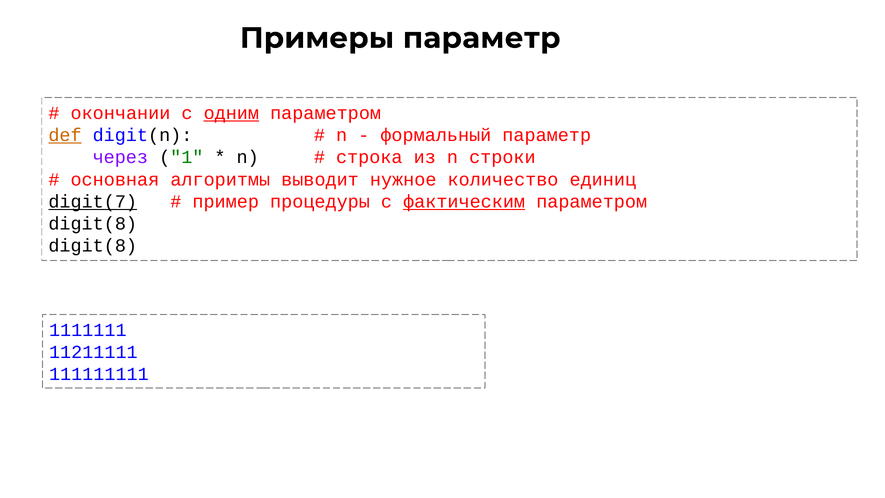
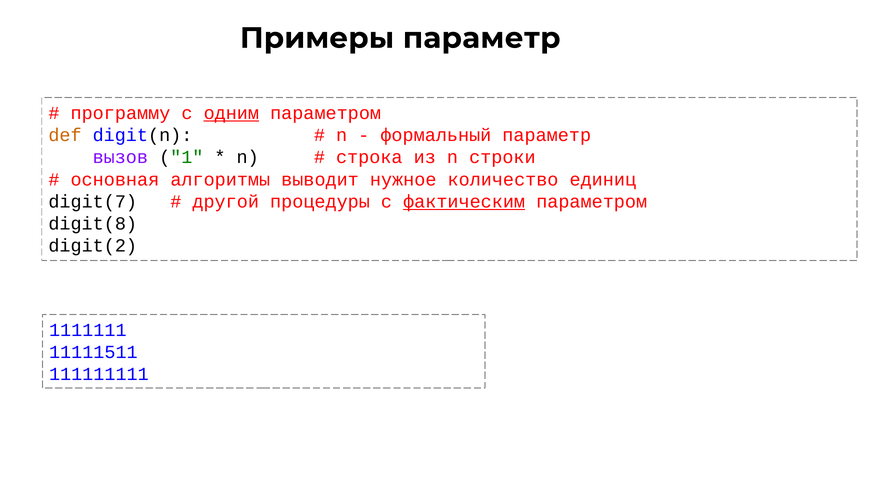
окончании: окончании -> программу
def underline: present -> none
через: через -> вызов
digit(7 underline: present -> none
пример: пример -> другой
digit(8 at (93, 246): digit(8 -> digit(2
11211111: 11211111 -> 11111511
